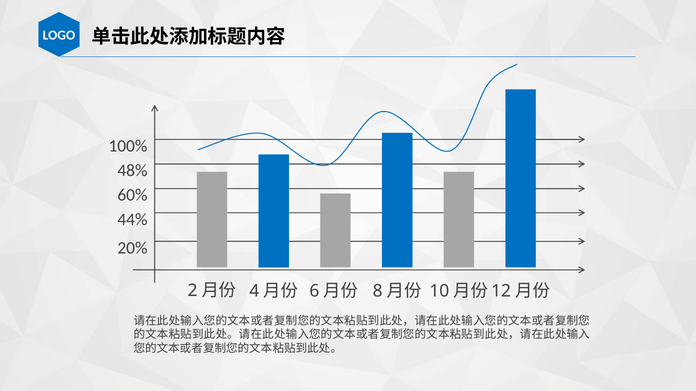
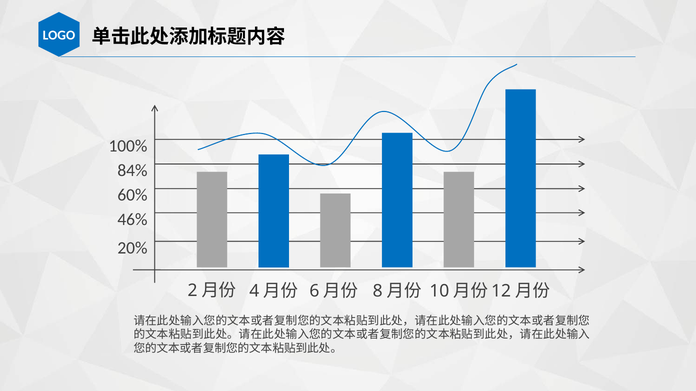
48%: 48% -> 84%
44%: 44% -> 46%
